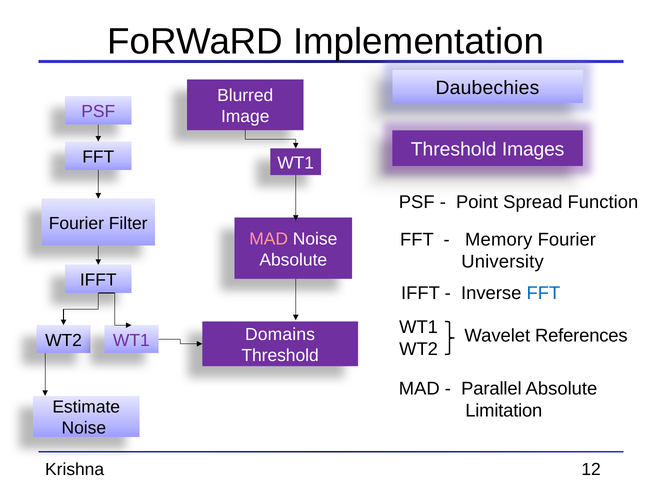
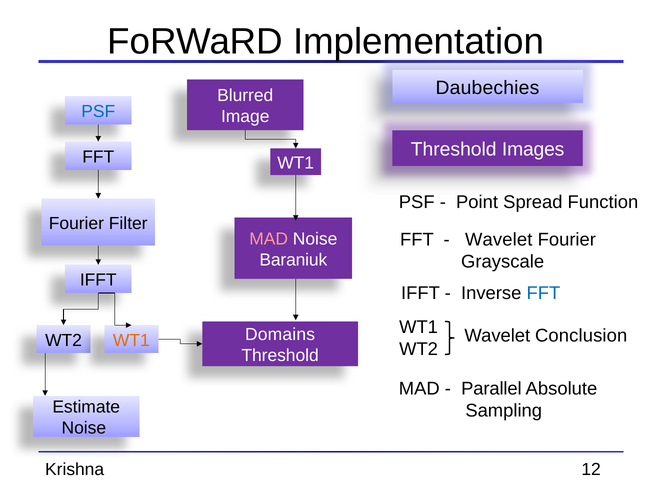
PSF at (98, 112) colour: purple -> blue
Memory at (499, 240): Memory -> Wavelet
Absolute at (293, 260): Absolute -> Baraniuk
University: University -> Grayscale
References: References -> Conclusion
WT1 at (131, 341) colour: purple -> orange
Limitation: Limitation -> Sampling
